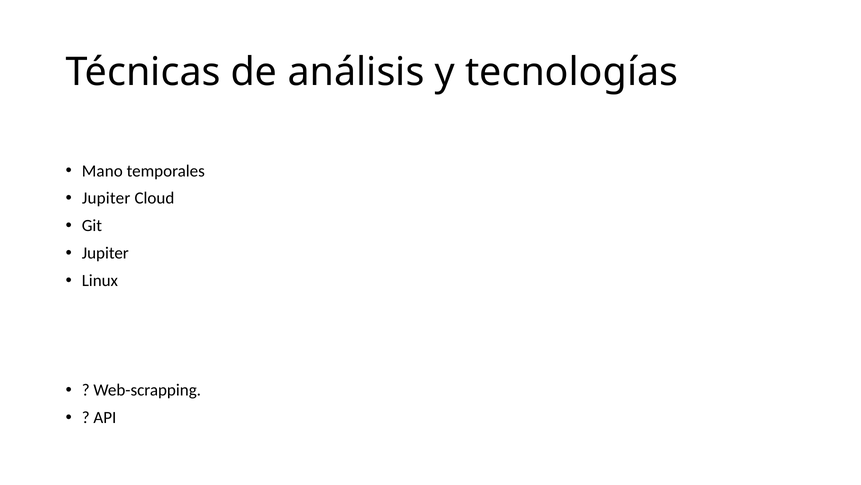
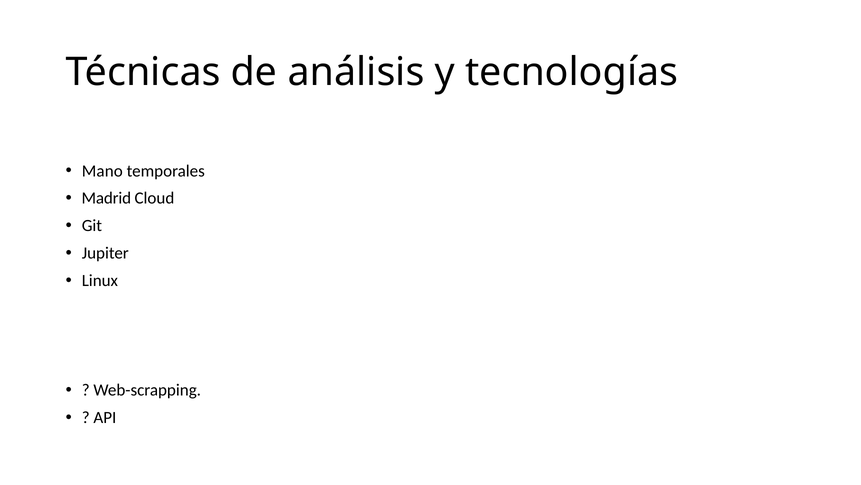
Jupiter at (106, 198): Jupiter -> Madrid
